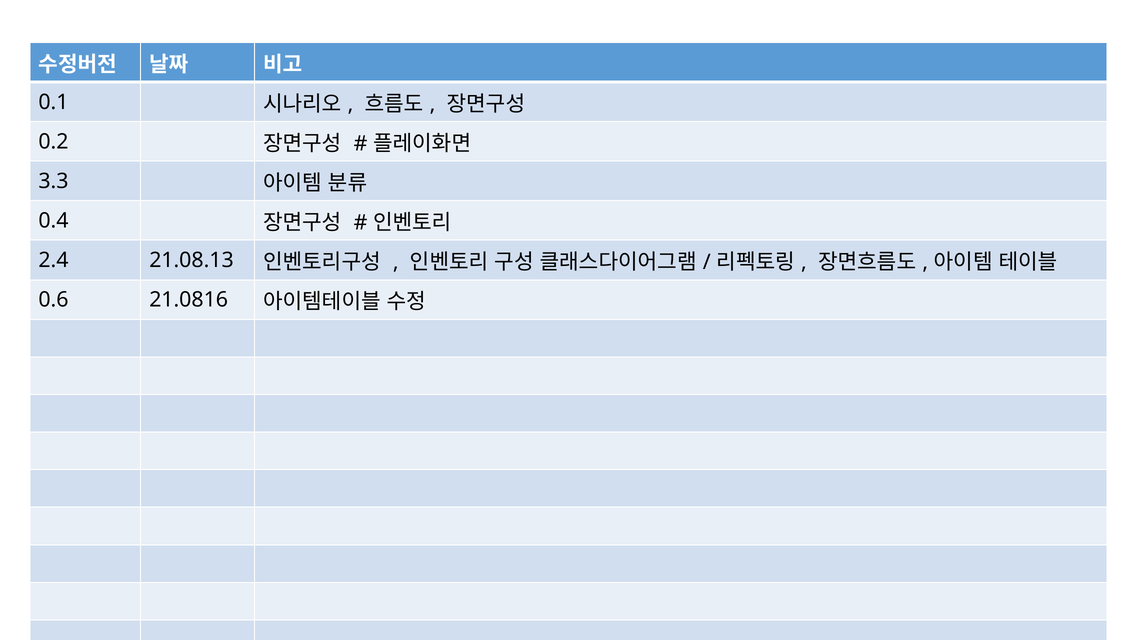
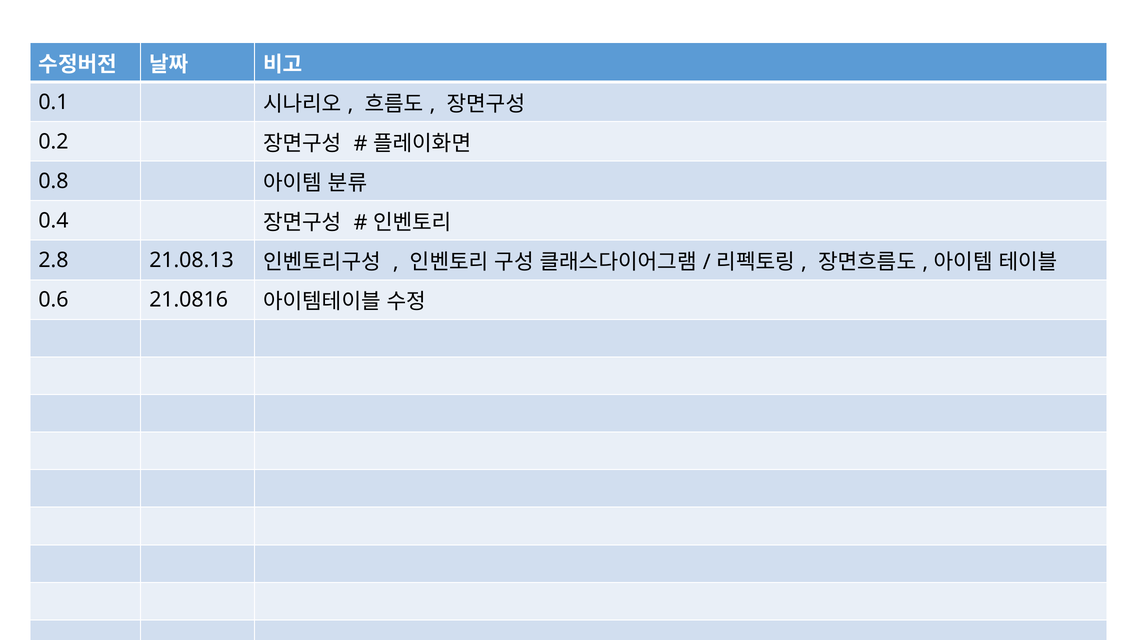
3.3: 3.3 -> 0.8
2.4: 2.4 -> 2.8
